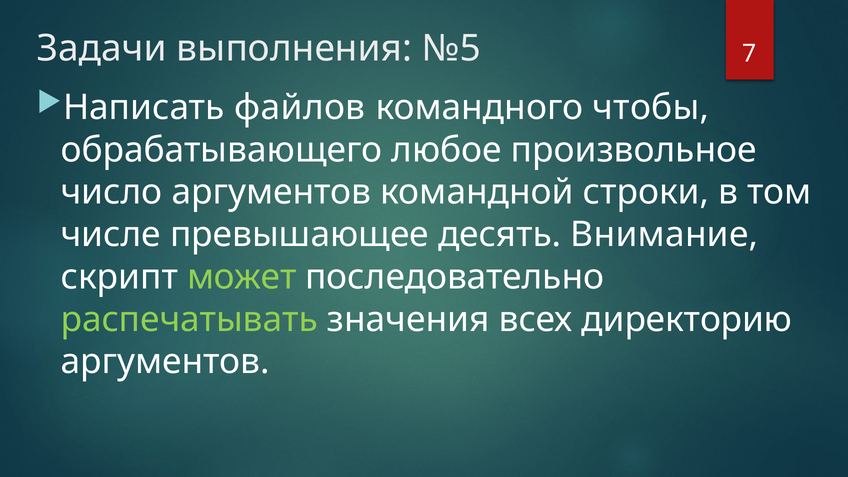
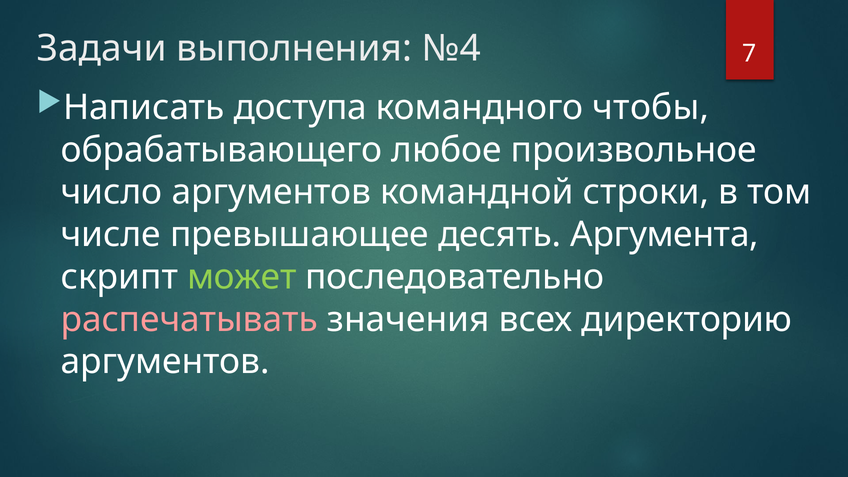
№5: №5 -> №4
файлов: файлов -> доступа
Внимание: Внимание -> Аргумента
распечатывать colour: light green -> pink
